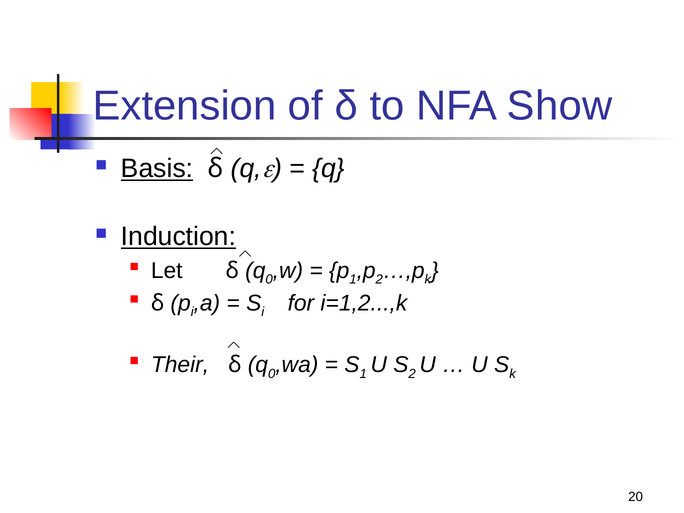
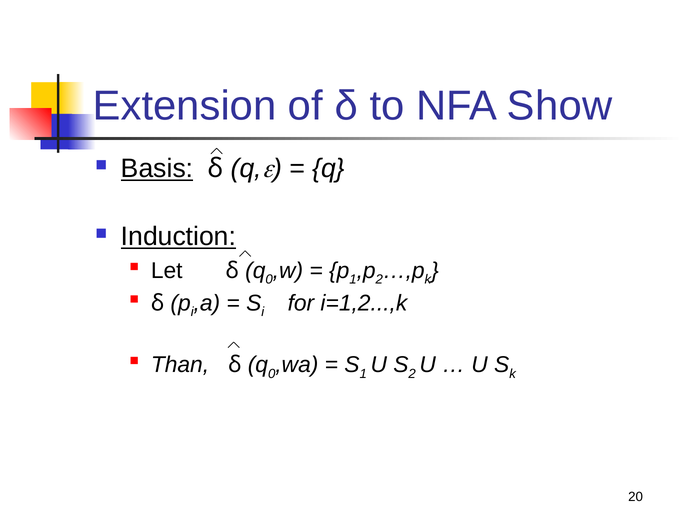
Their: Their -> Than
